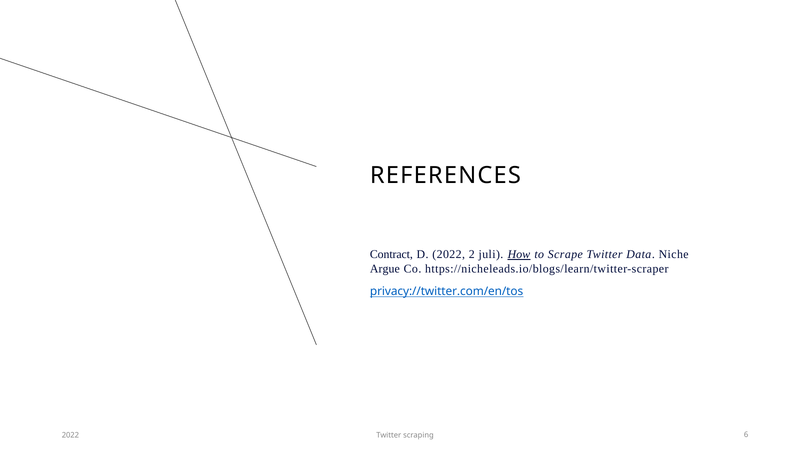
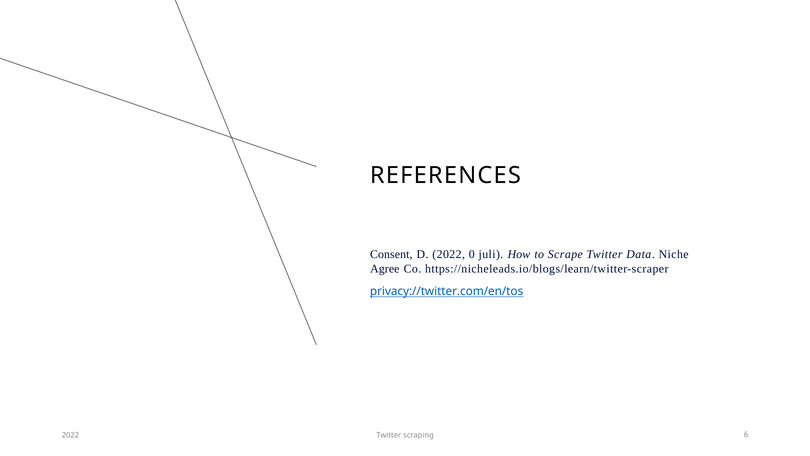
Contract: Contract -> Consent
2: 2 -> 0
How underline: present -> none
Argue: Argue -> Agree
